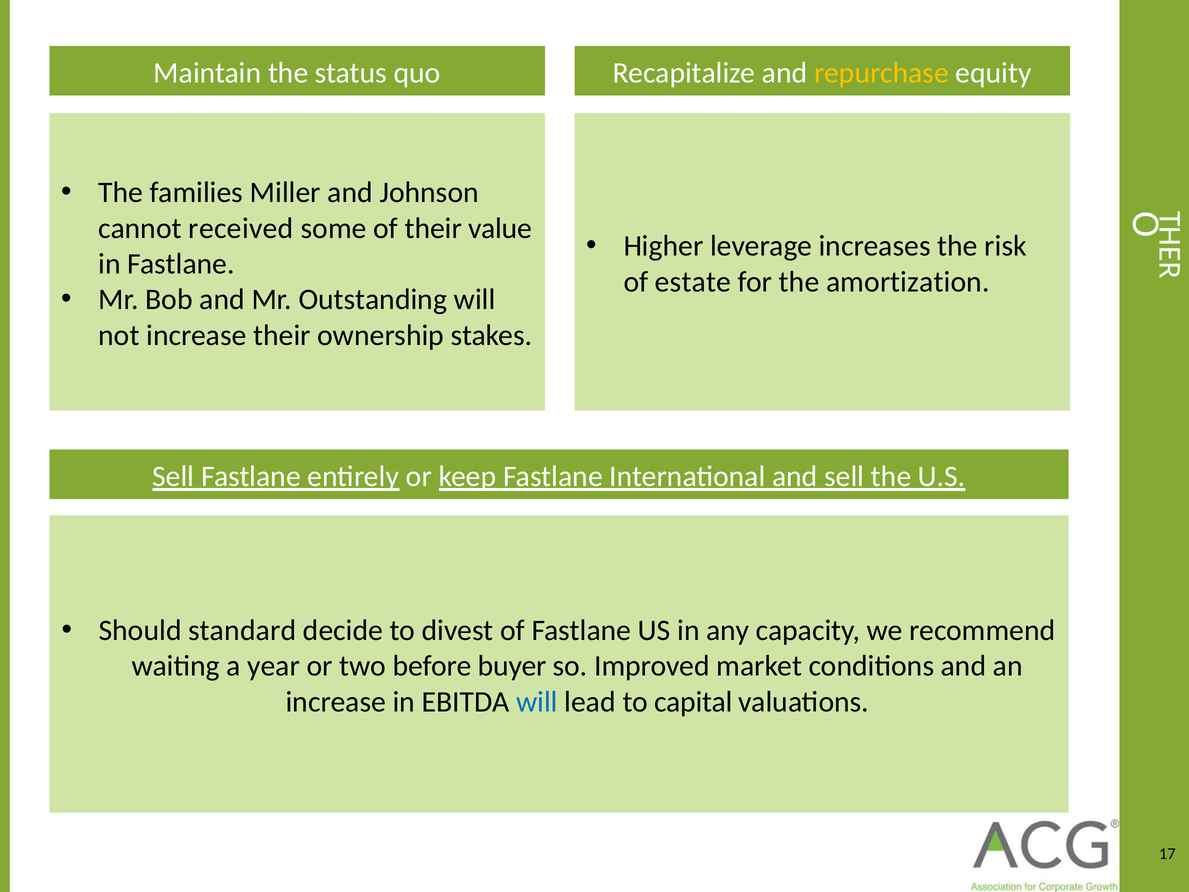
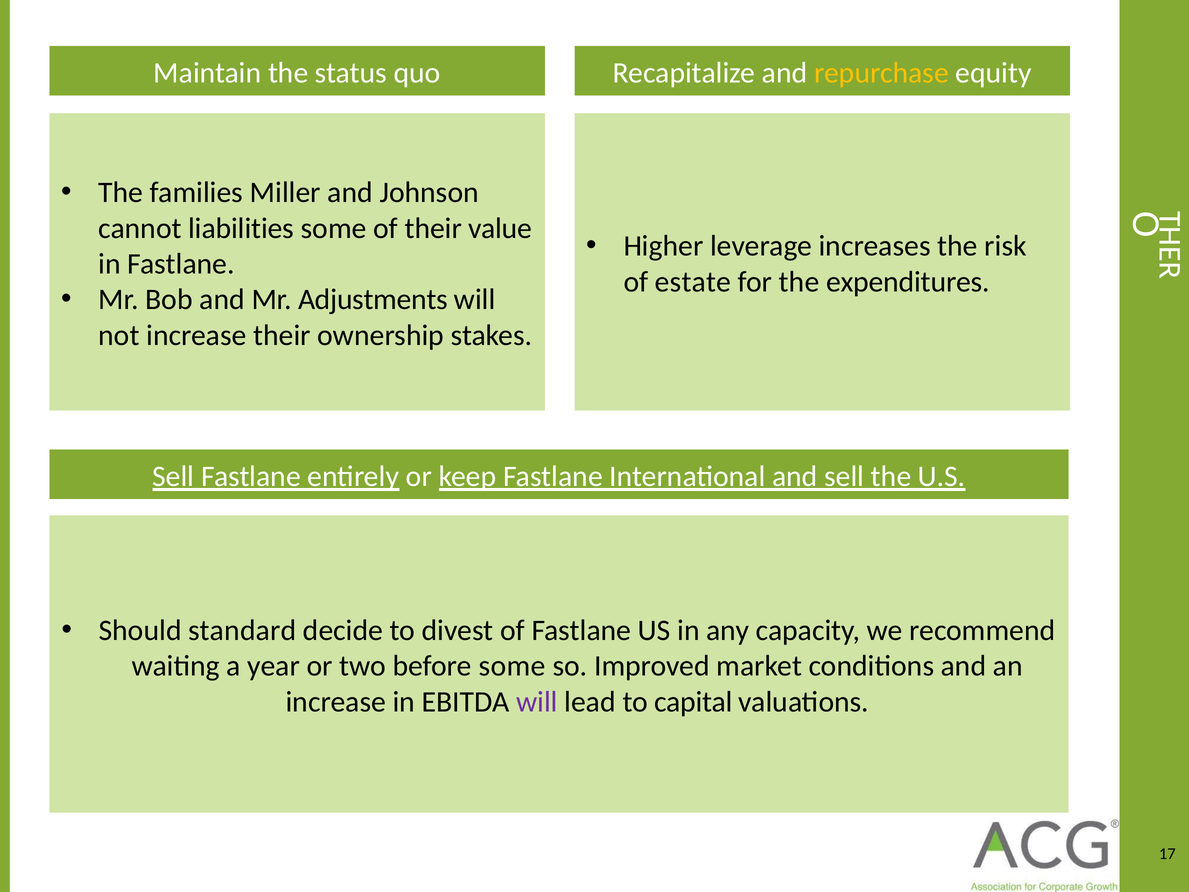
received: received -> liabilities
amortization: amortization -> expenditures
Outstanding: Outstanding -> Adjustments
before buyer: buyer -> some
will at (537, 702) colour: blue -> purple
